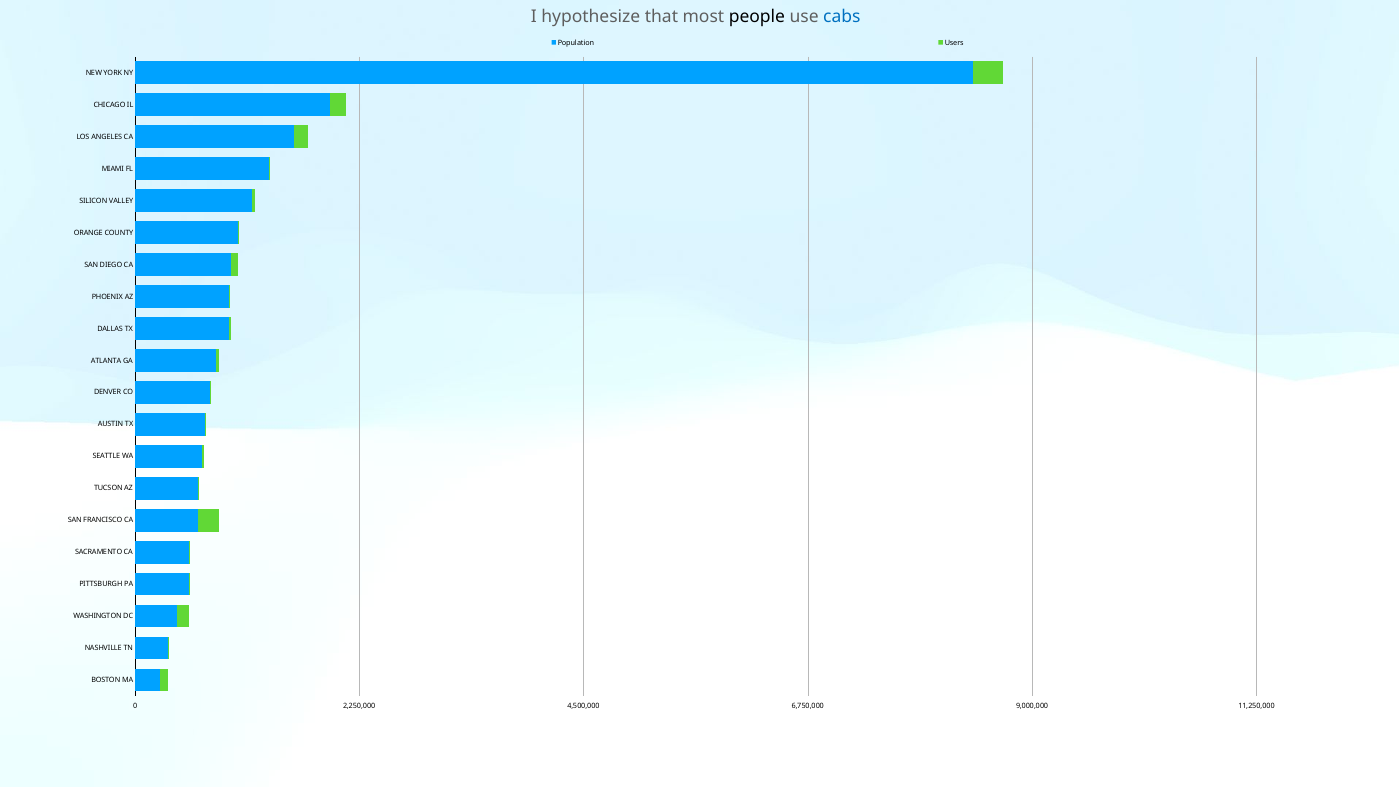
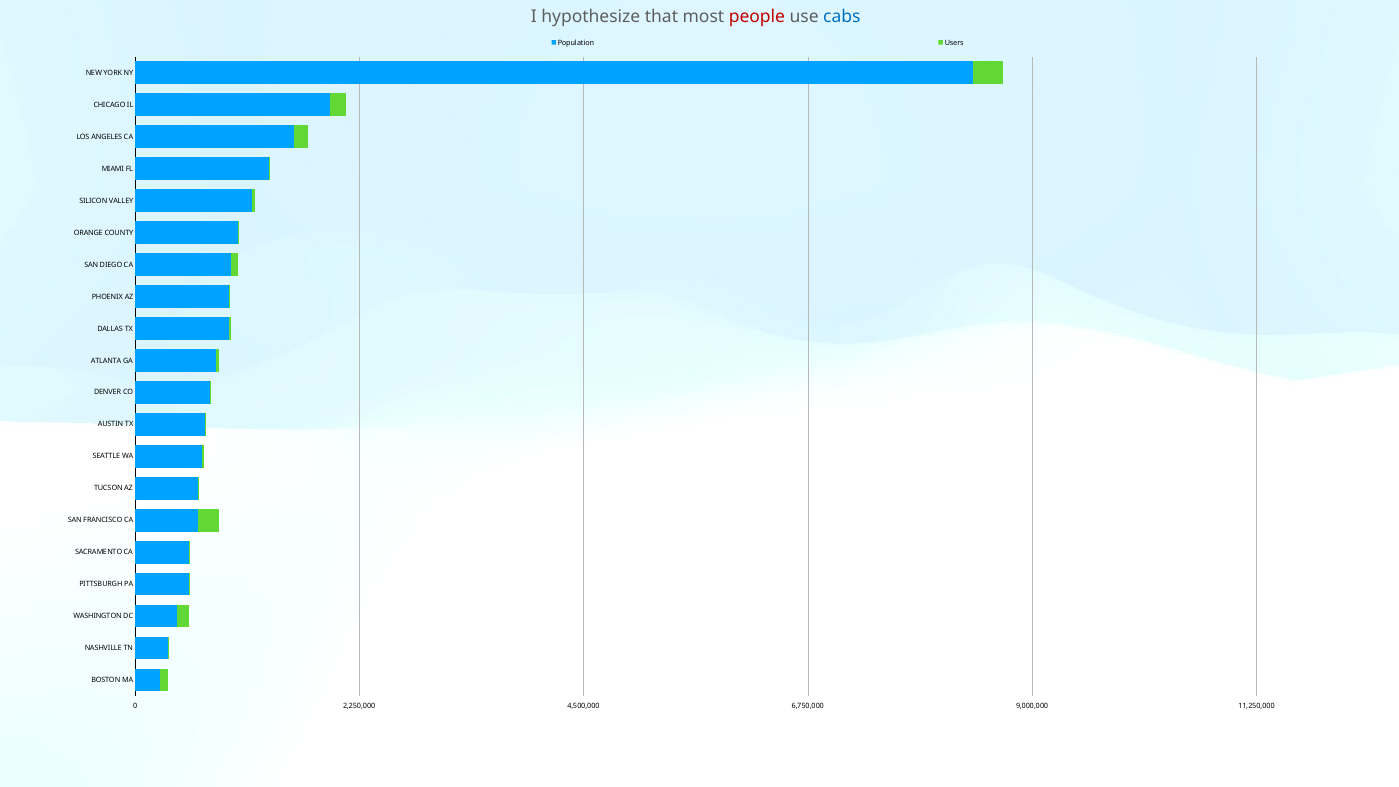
people colour: black -> red
